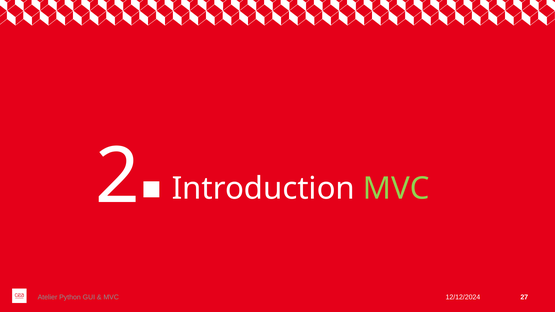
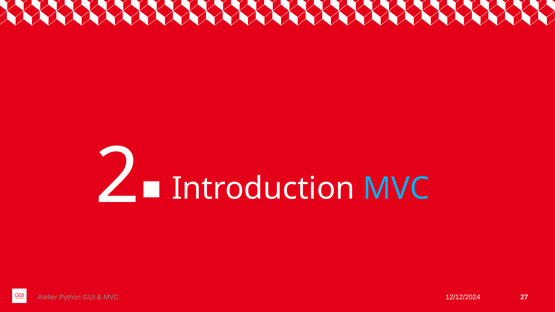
MVC at (396, 189) colour: light green -> light blue
